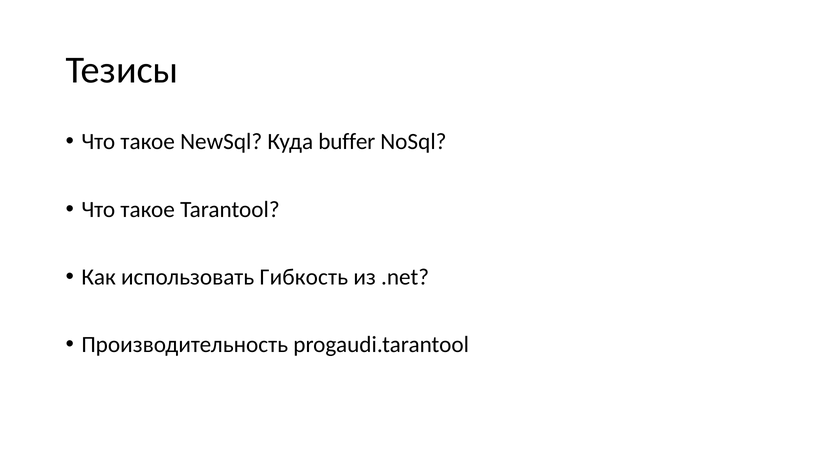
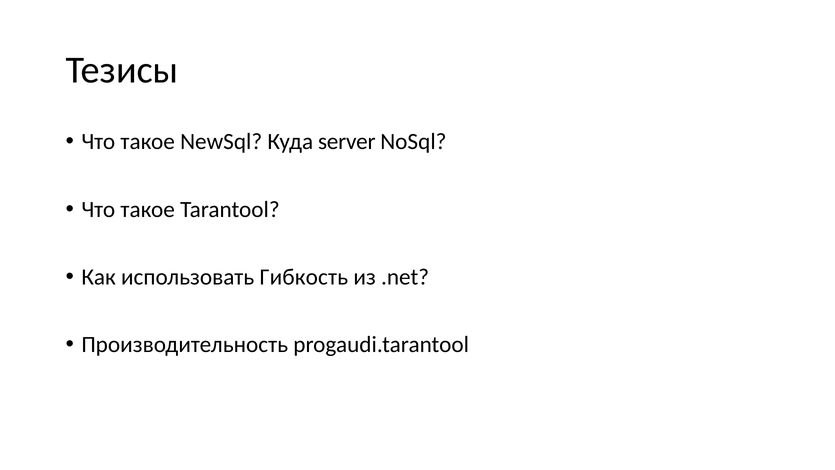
buffer: buffer -> server
